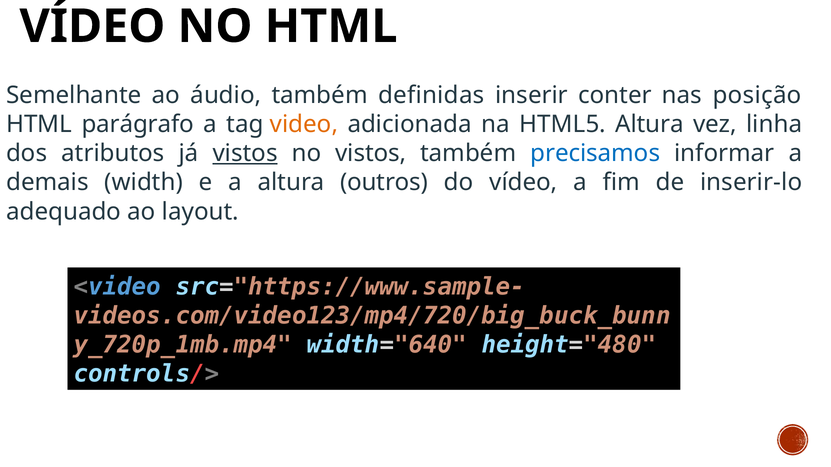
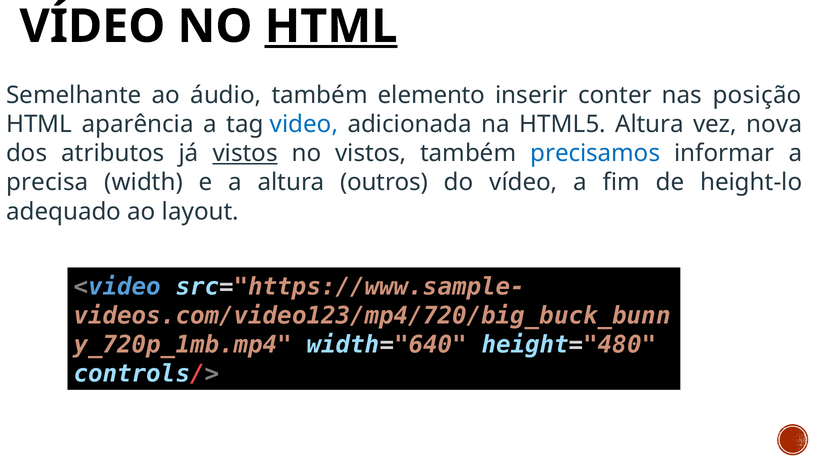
HTML at (331, 27) underline: none -> present
definidas: definidas -> elemento
parágrafo: parágrafo -> aparência
video colour: orange -> blue
linha: linha -> nova
demais: demais -> precisa
inserir-lo: inserir-lo -> height-lo
